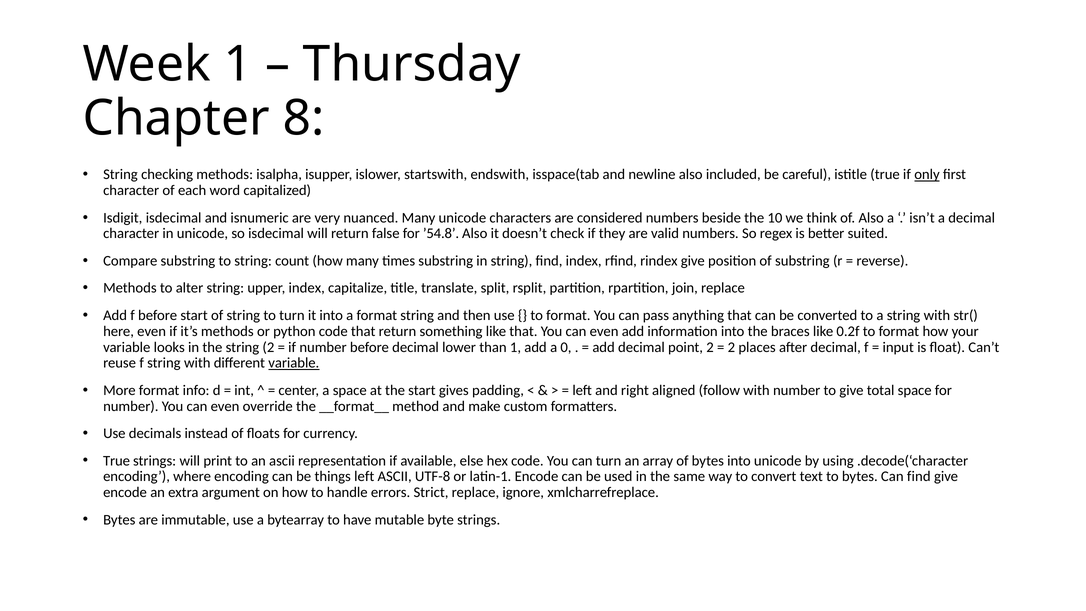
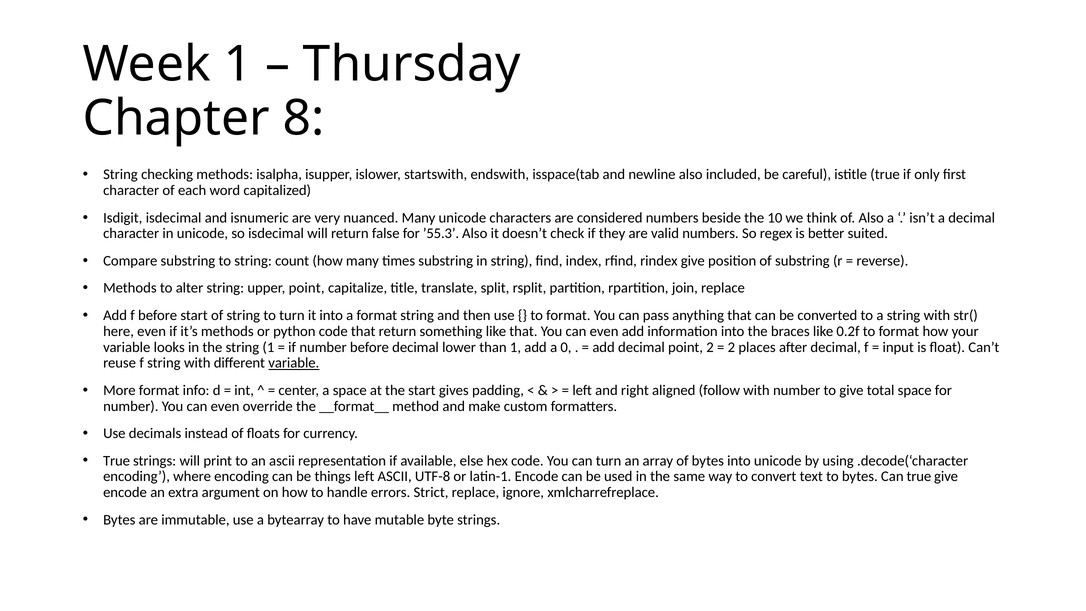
only underline: present -> none
’54.8: ’54.8 -> ’55.3
upper index: index -> point
string 2: 2 -> 1
Can find: find -> true
